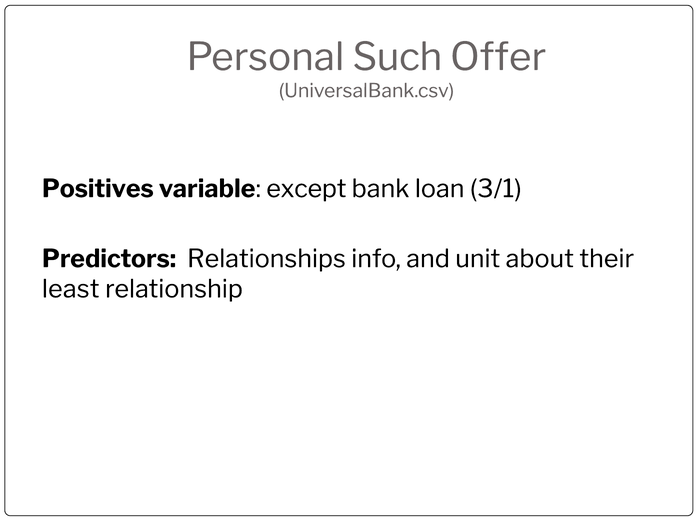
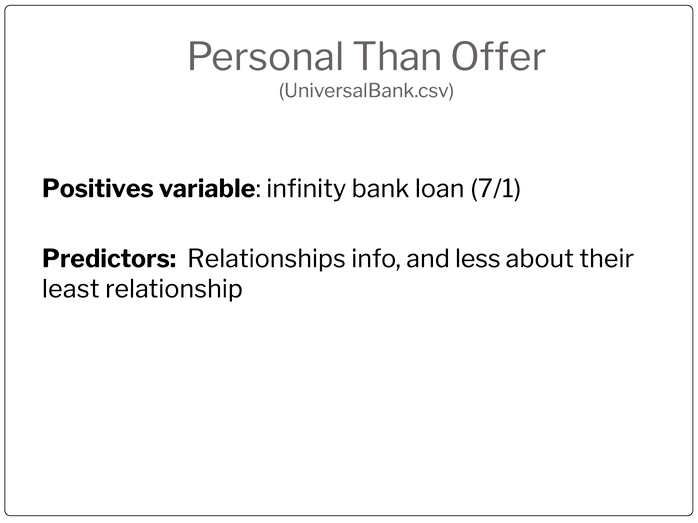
Such: Such -> Than
except: except -> infinity
3/1: 3/1 -> 7/1
unit: unit -> less
